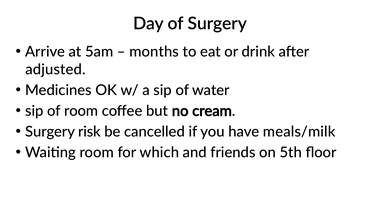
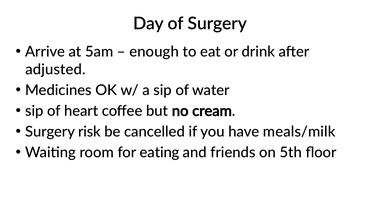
months: months -> enough
of room: room -> heart
which: which -> eating
